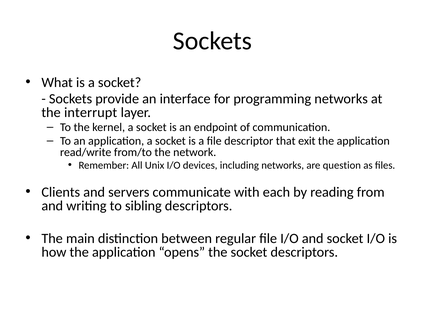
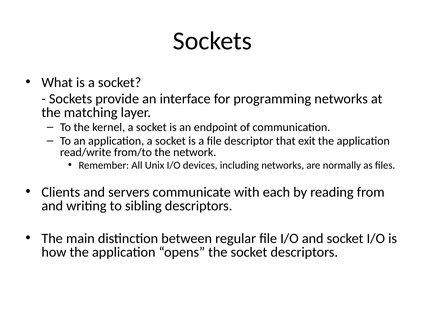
interrupt: interrupt -> matching
question: question -> normally
